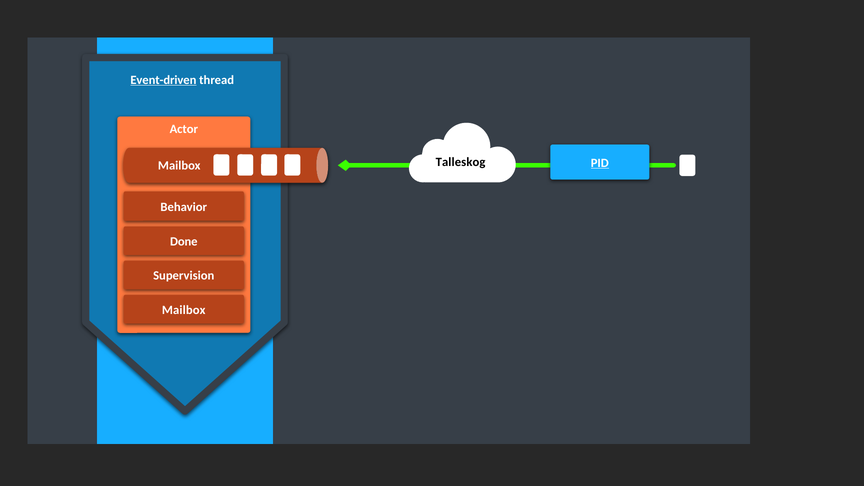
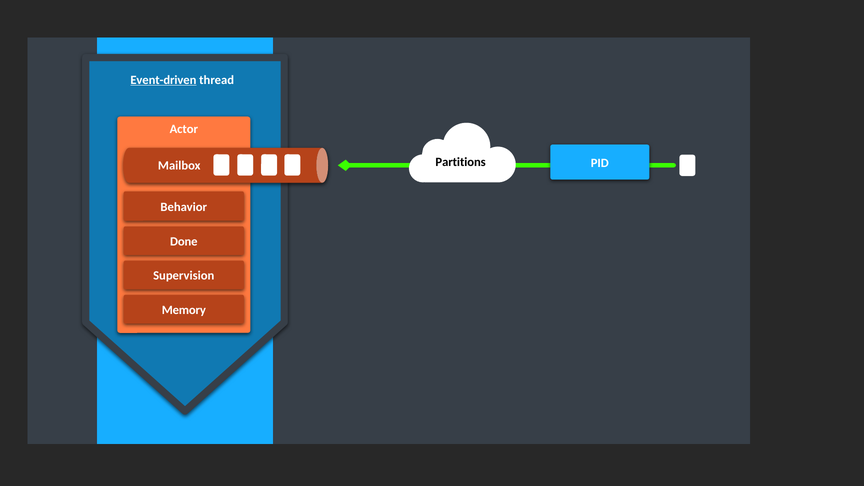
Talleskog: Talleskog -> Partitions
PID underline: present -> none
Mailbox at (184, 310): Mailbox -> Memory
